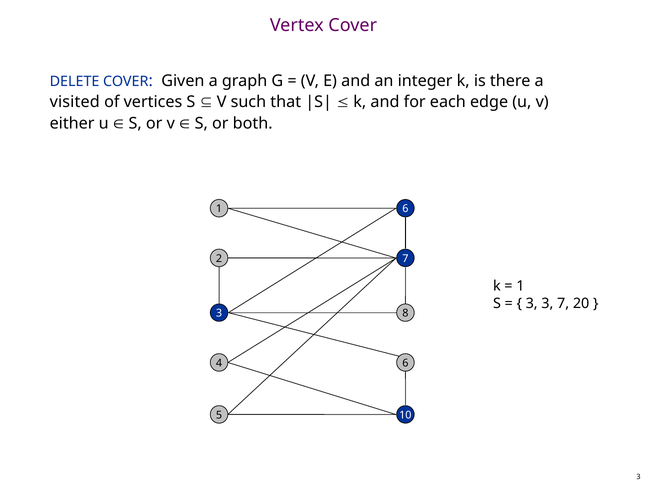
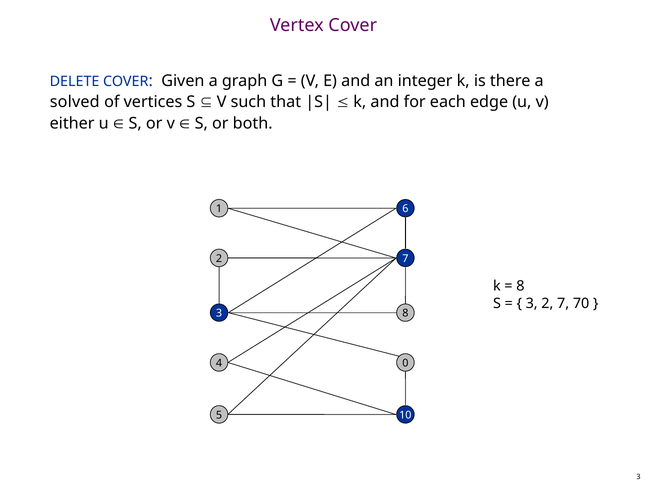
visited: visited -> solved
1 at (520, 286): 1 -> 8
3 3: 3 -> 2
20: 20 -> 70
4 6: 6 -> 0
